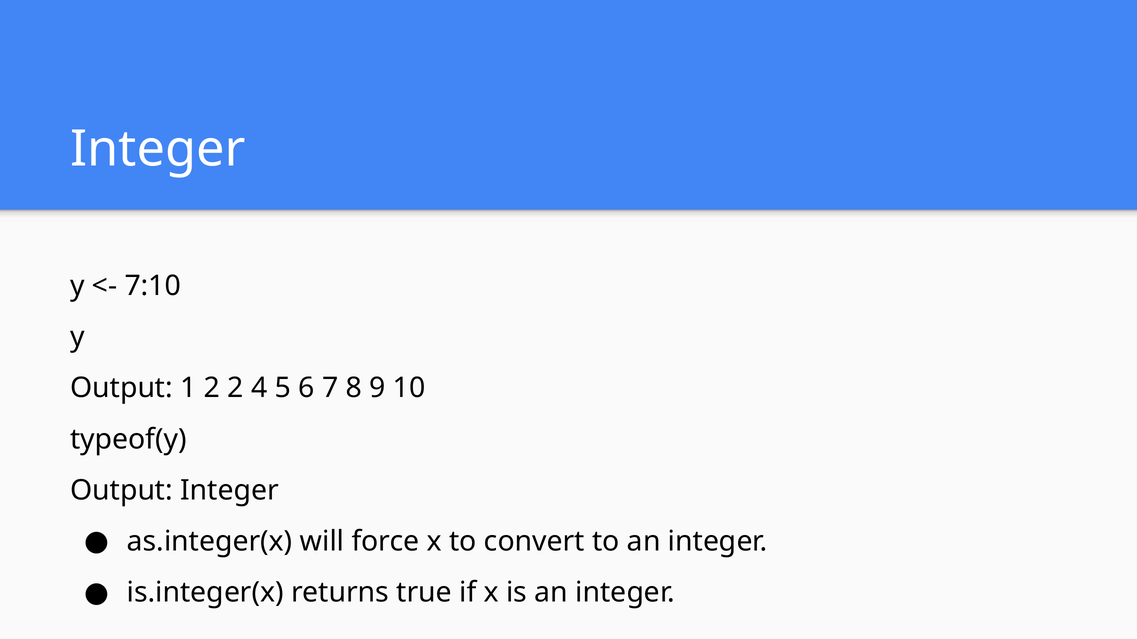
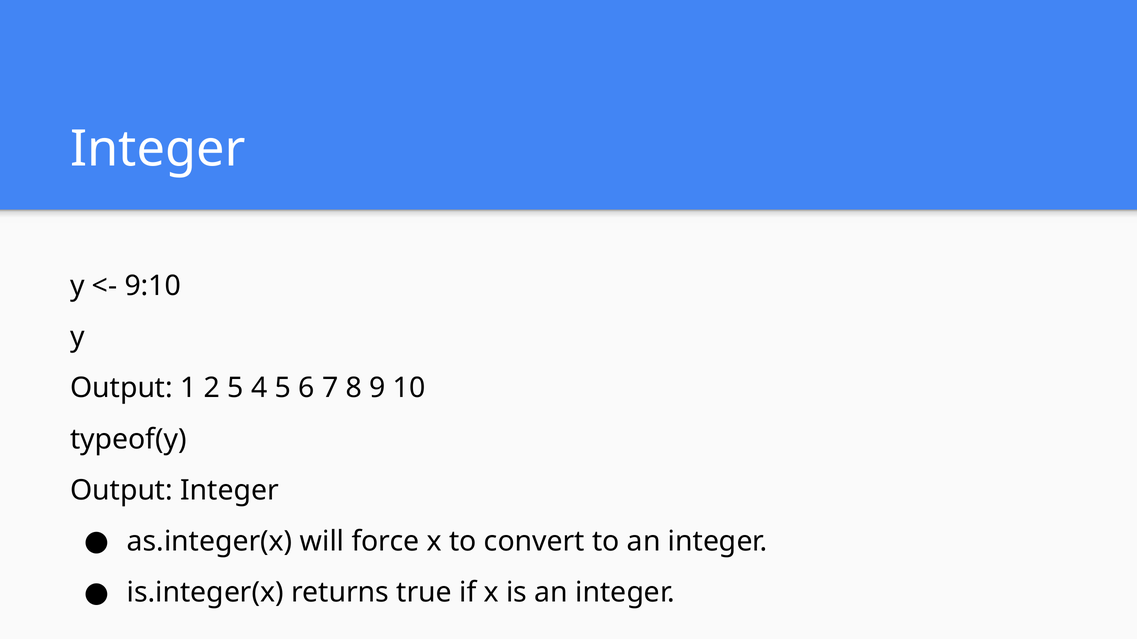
7:10: 7:10 -> 9:10
2 2: 2 -> 5
